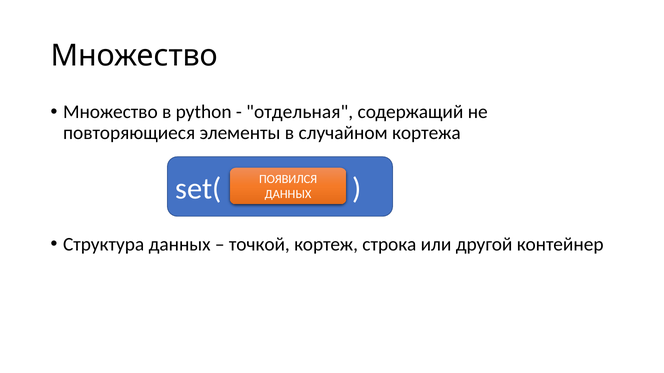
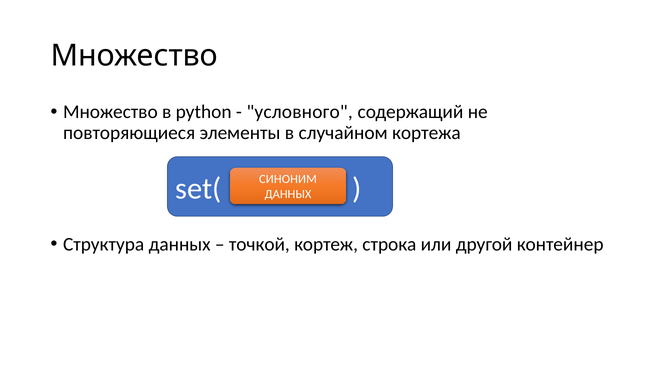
отдельная: отдельная -> условного
ПОЯВИЛСЯ: ПОЯВИЛСЯ -> СИНОНИМ
